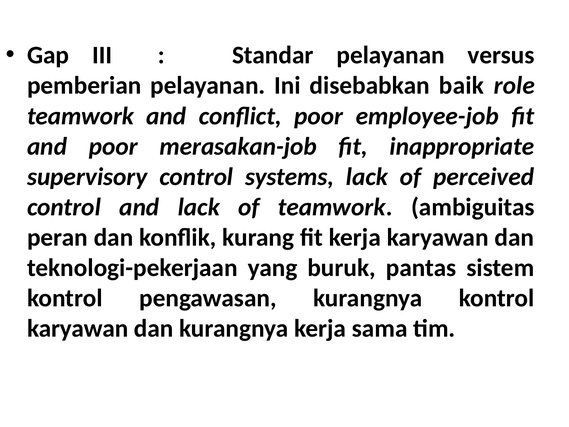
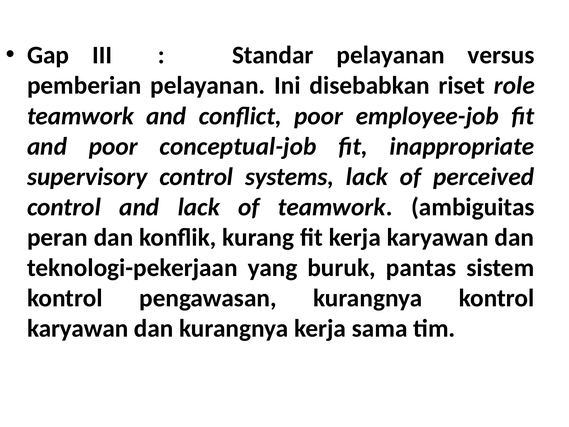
baik: baik -> riset
merasakan-job: merasakan-job -> conceptual-job
